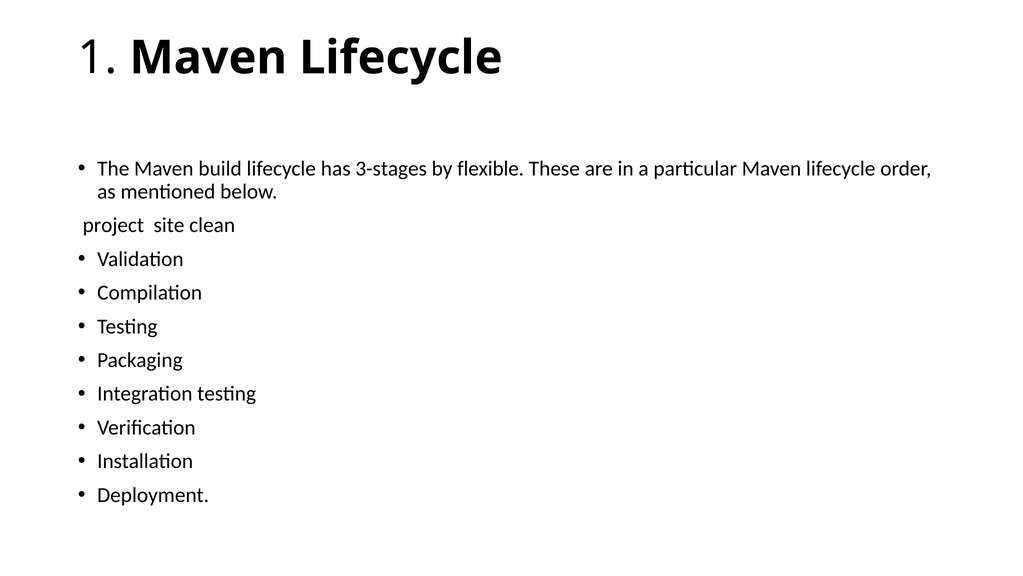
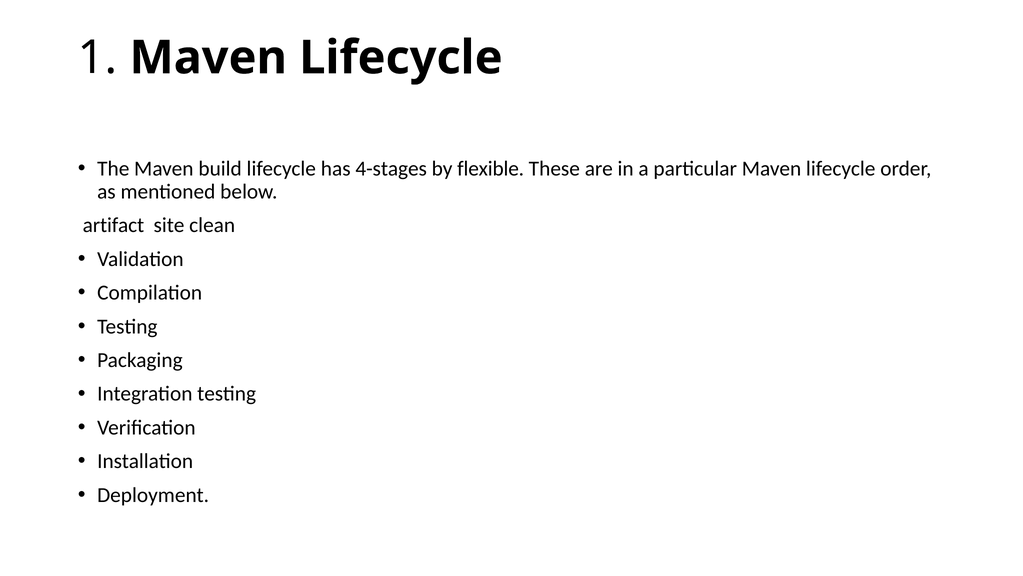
3-stages: 3-stages -> 4-stages
project: project -> artifact
